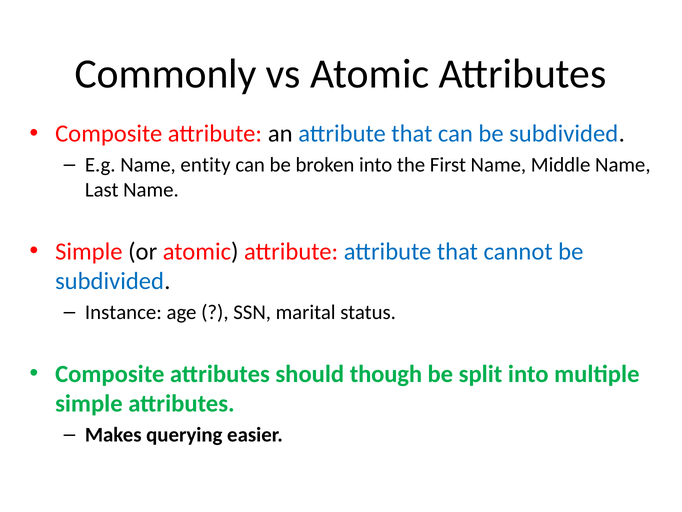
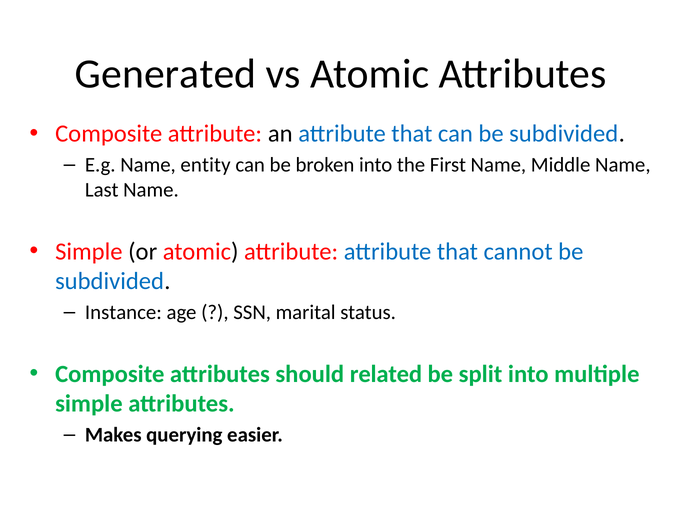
Commonly: Commonly -> Generated
though: though -> related
